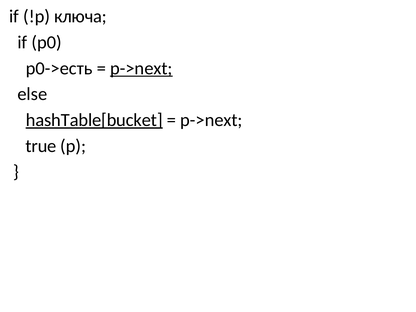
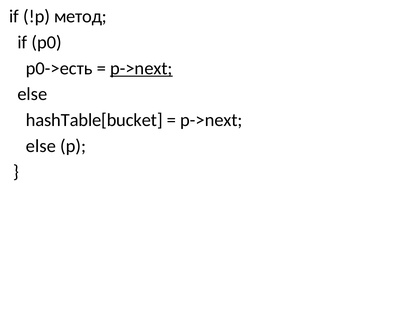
ключа: ключа -> метод
hashTable[bucket underline: present -> none
true at (41, 146): true -> else
